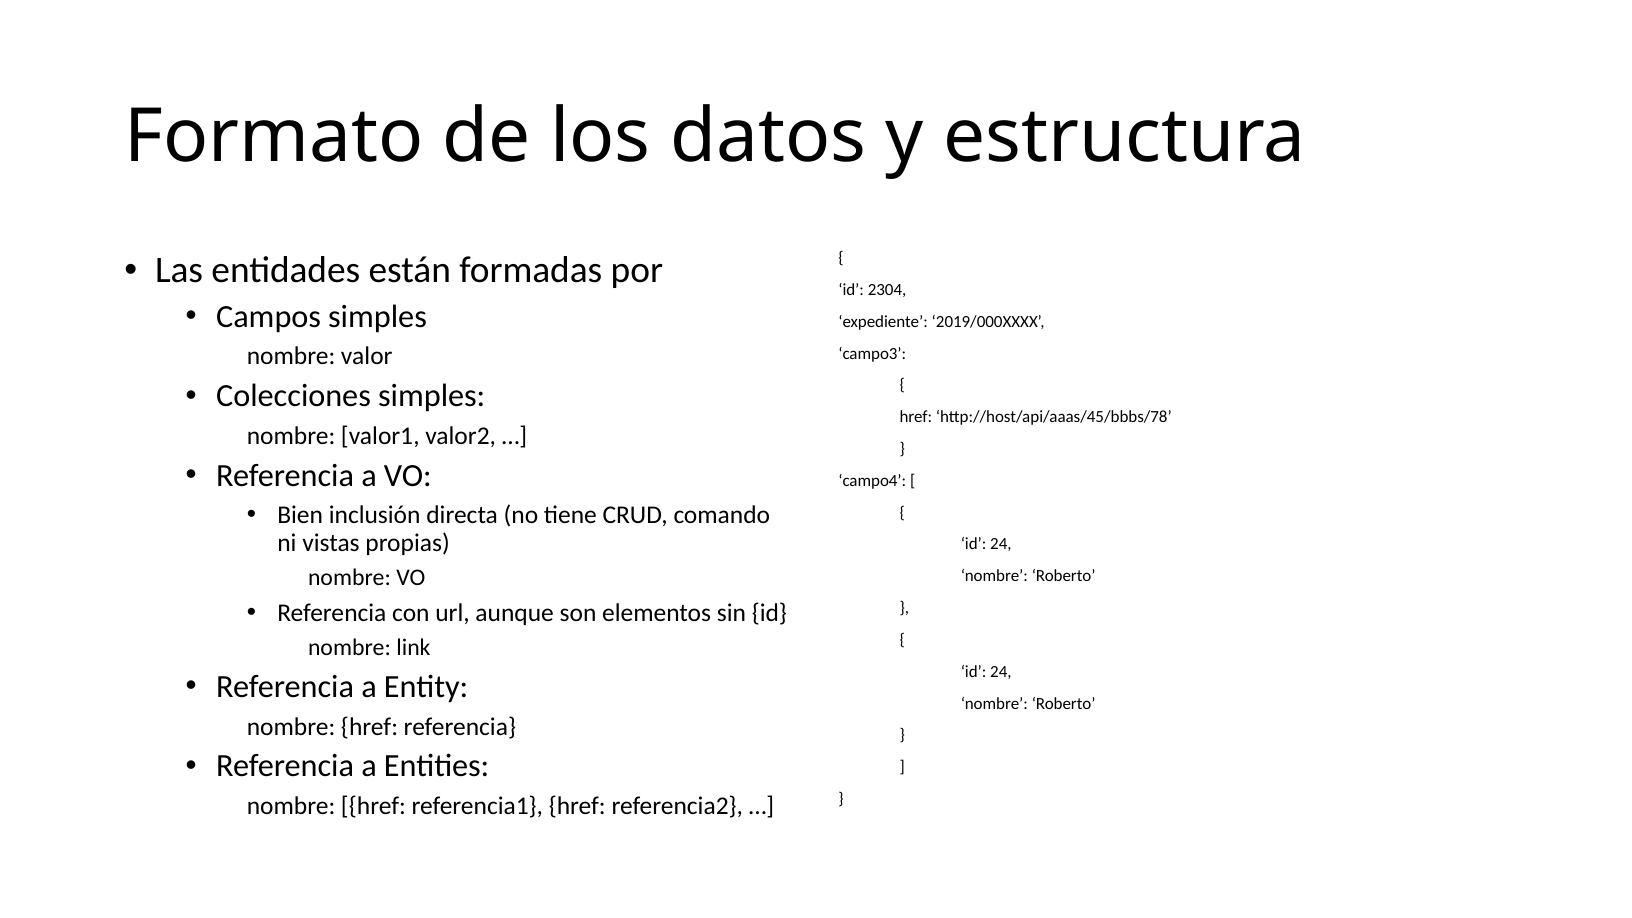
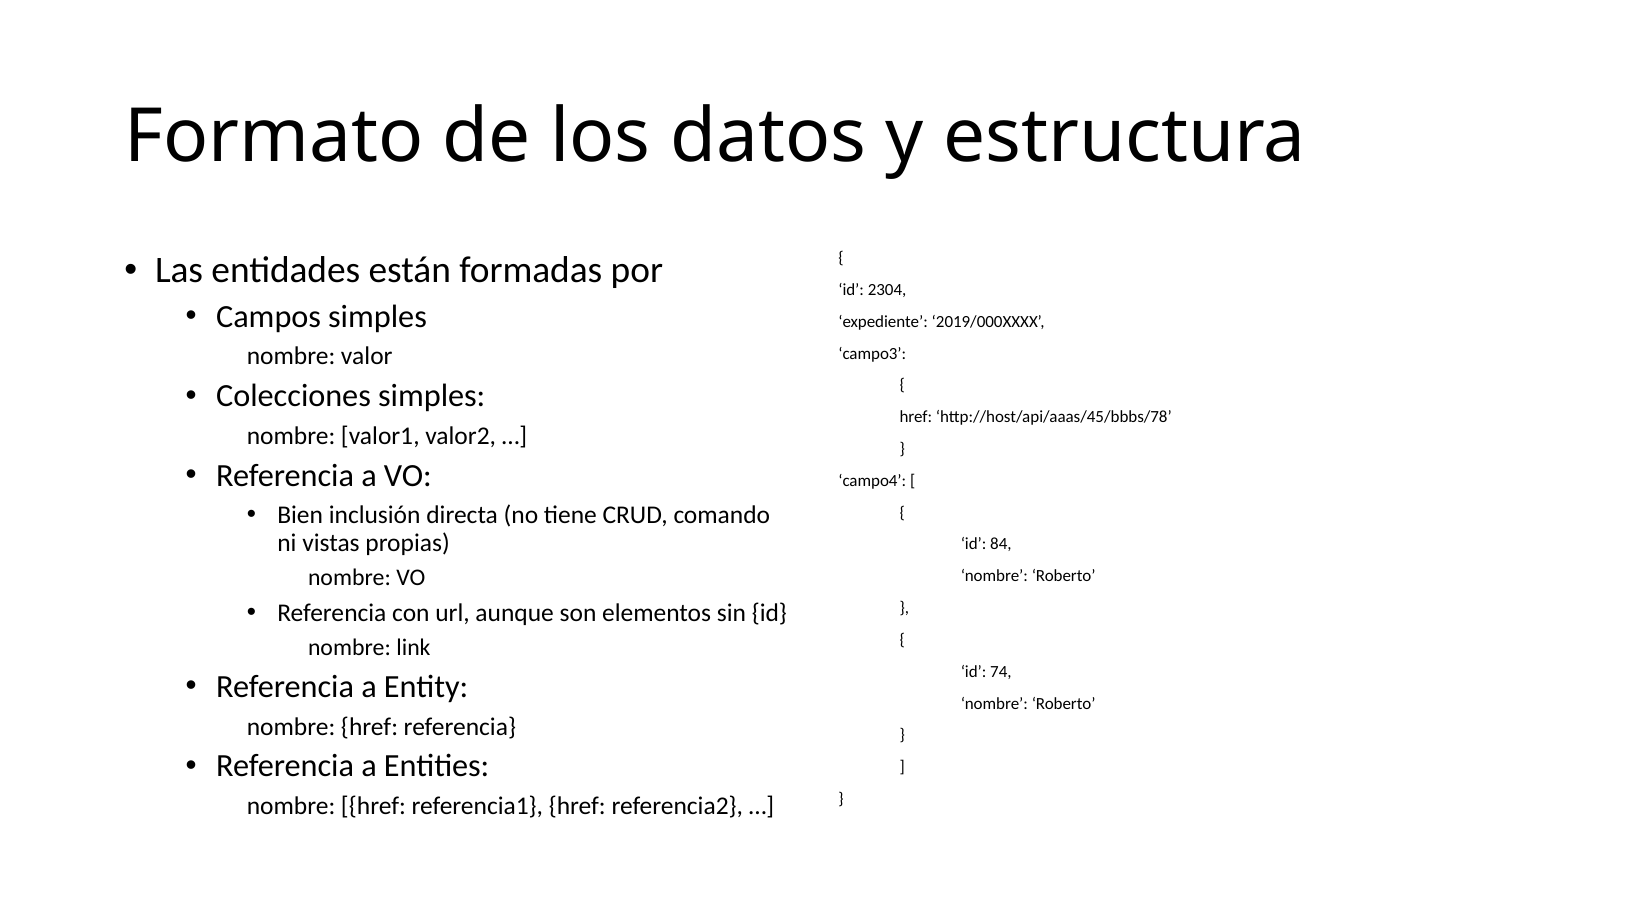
24 at (1001, 544): 24 -> 84
24 at (1001, 672): 24 -> 74
